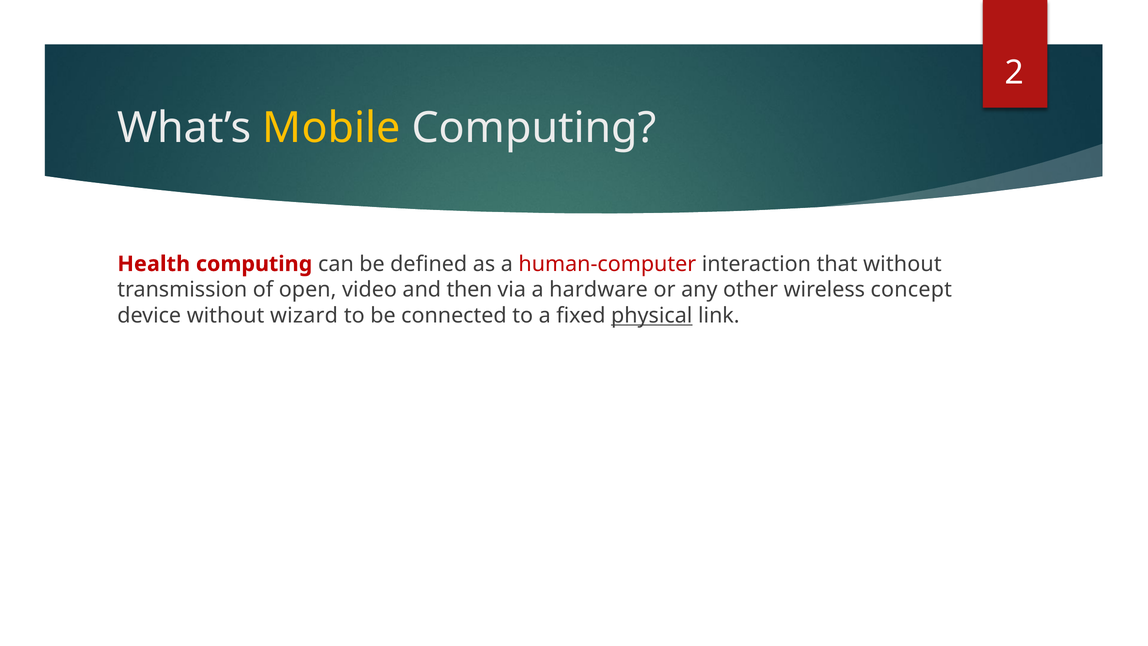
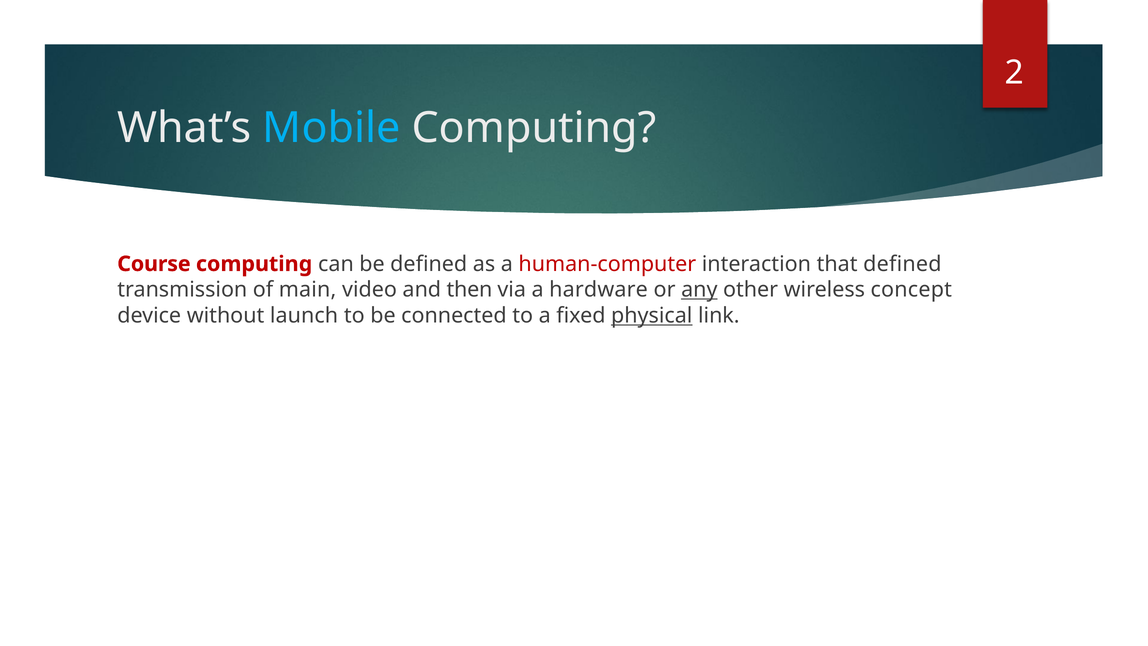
Mobile colour: yellow -> light blue
Health: Health -> Course
that without: without -> defined
open: open -> main
any underline: none -> present
wizard: wizard -> launch
